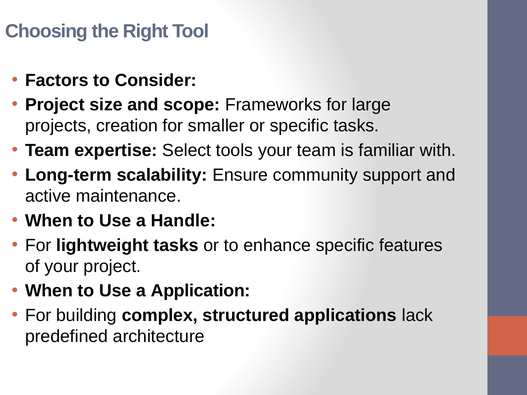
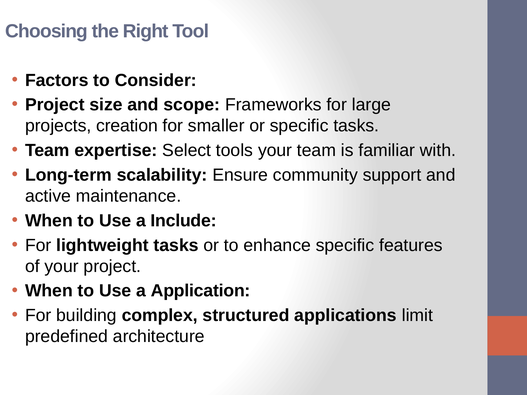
Handle: Handle -> Include
lack: lack -> limit
